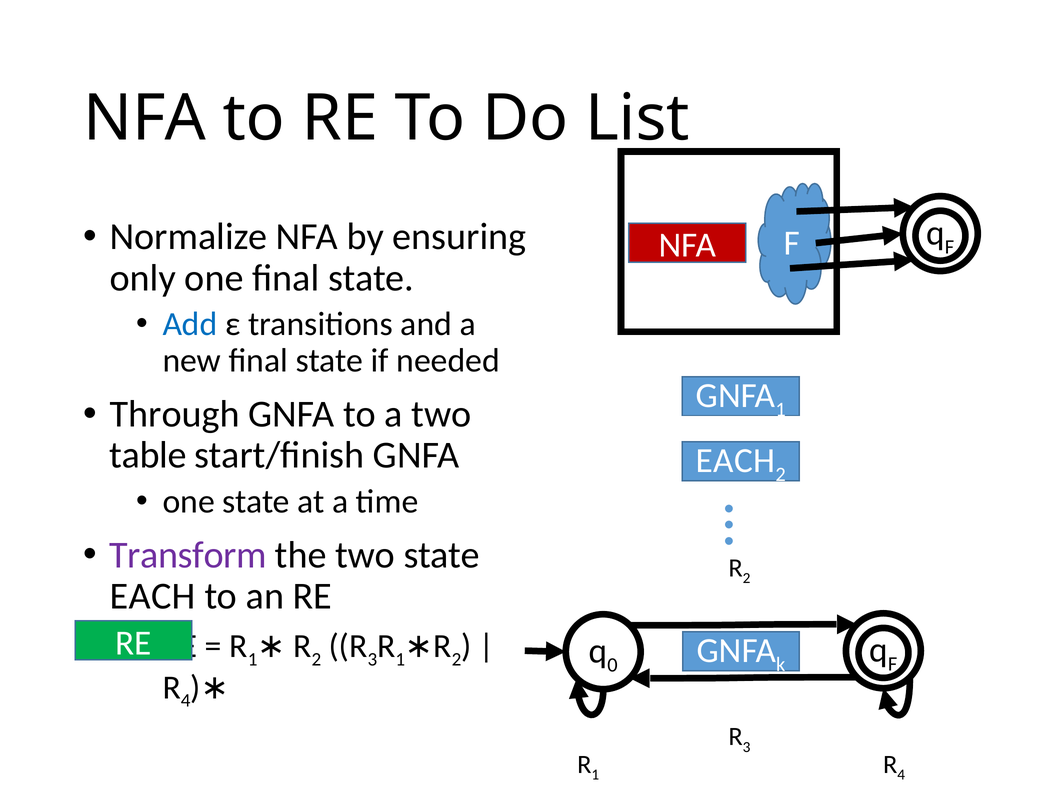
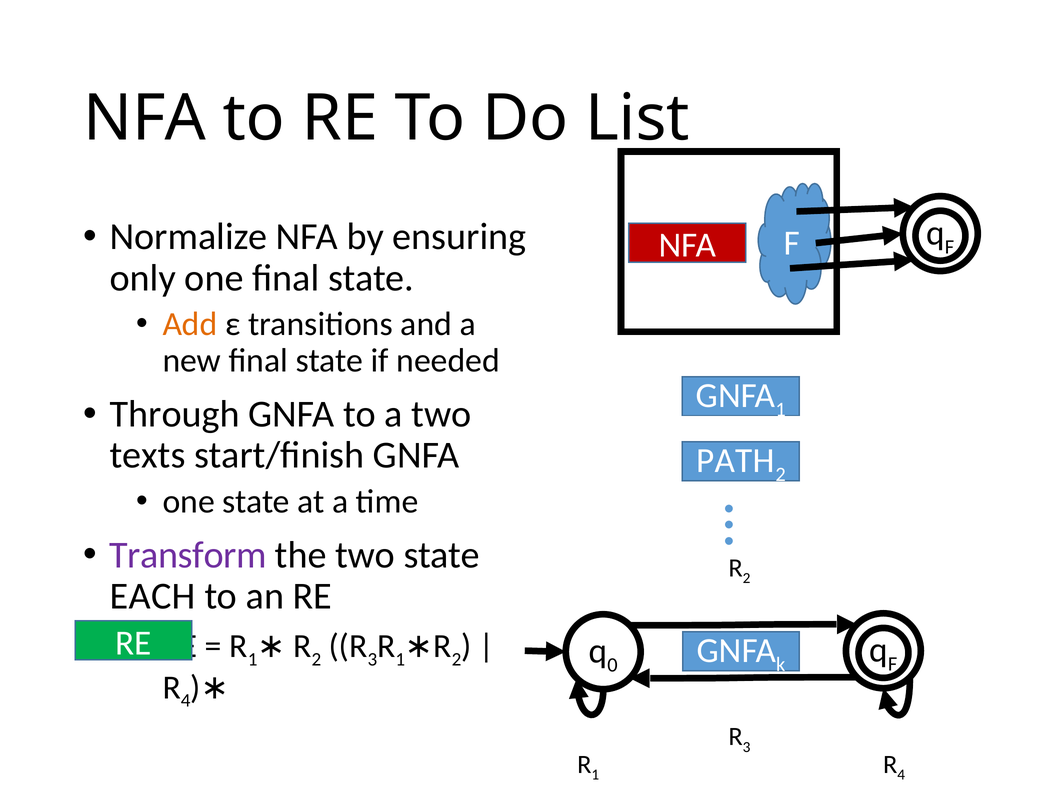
Add colour: blue -> orange
table: table -> texts
EACH at (736, 461): EACH -> PATH
